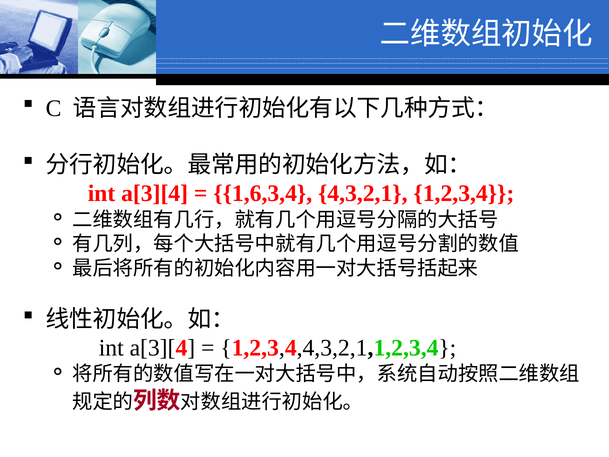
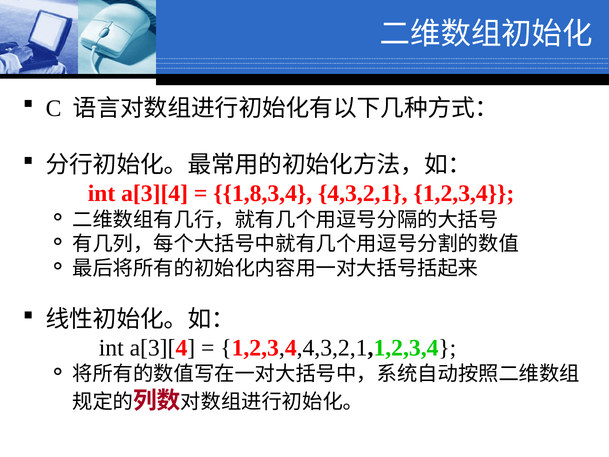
1,6,3,4: 1,6,3,4 -> 1,8,3,4
